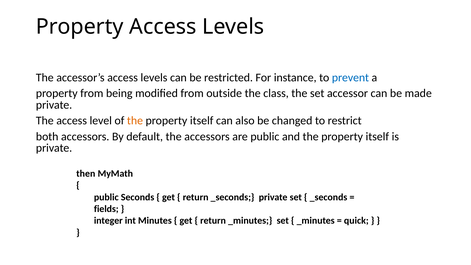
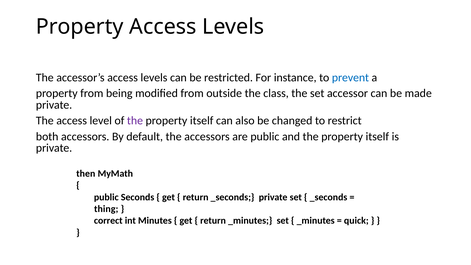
the at (135, 121) colour: orange -> purple
fields: fields -> thing
integer: integer -> correct
